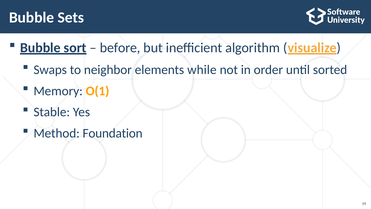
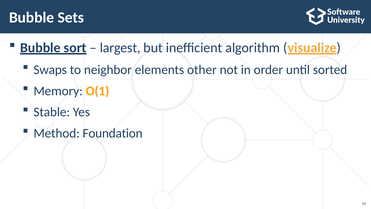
before: before -> largest
while: while -> other
